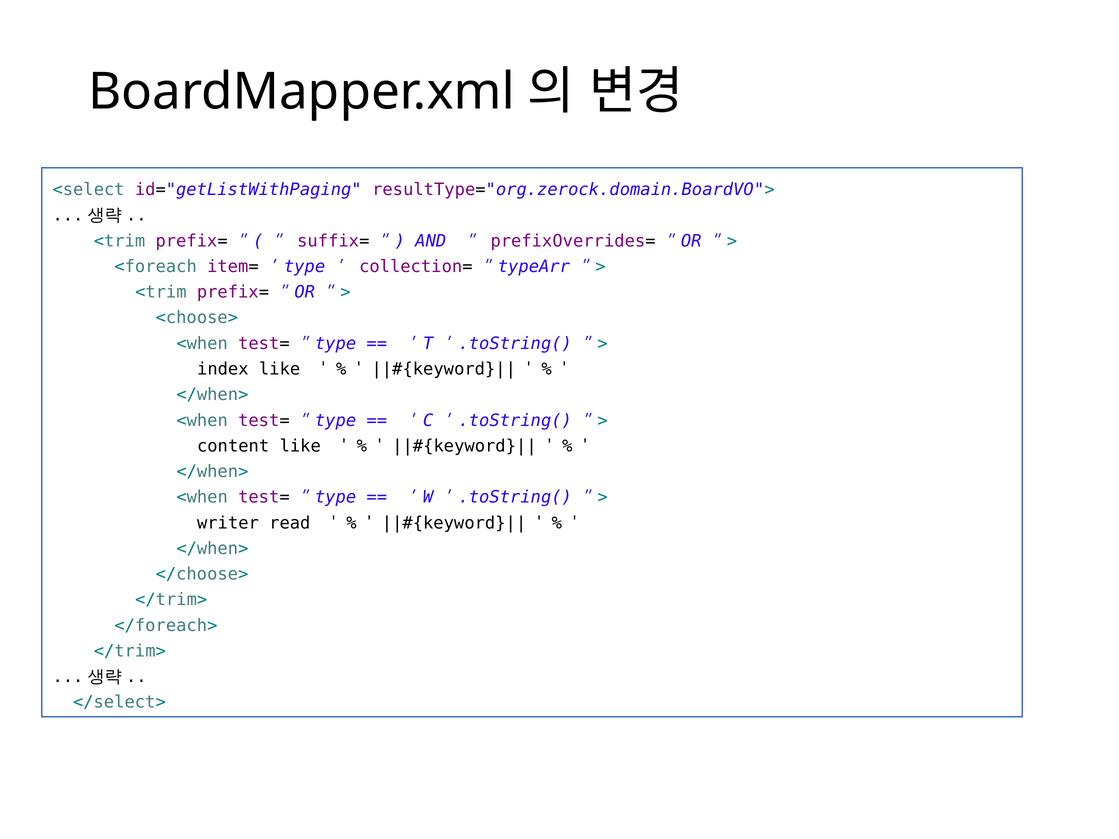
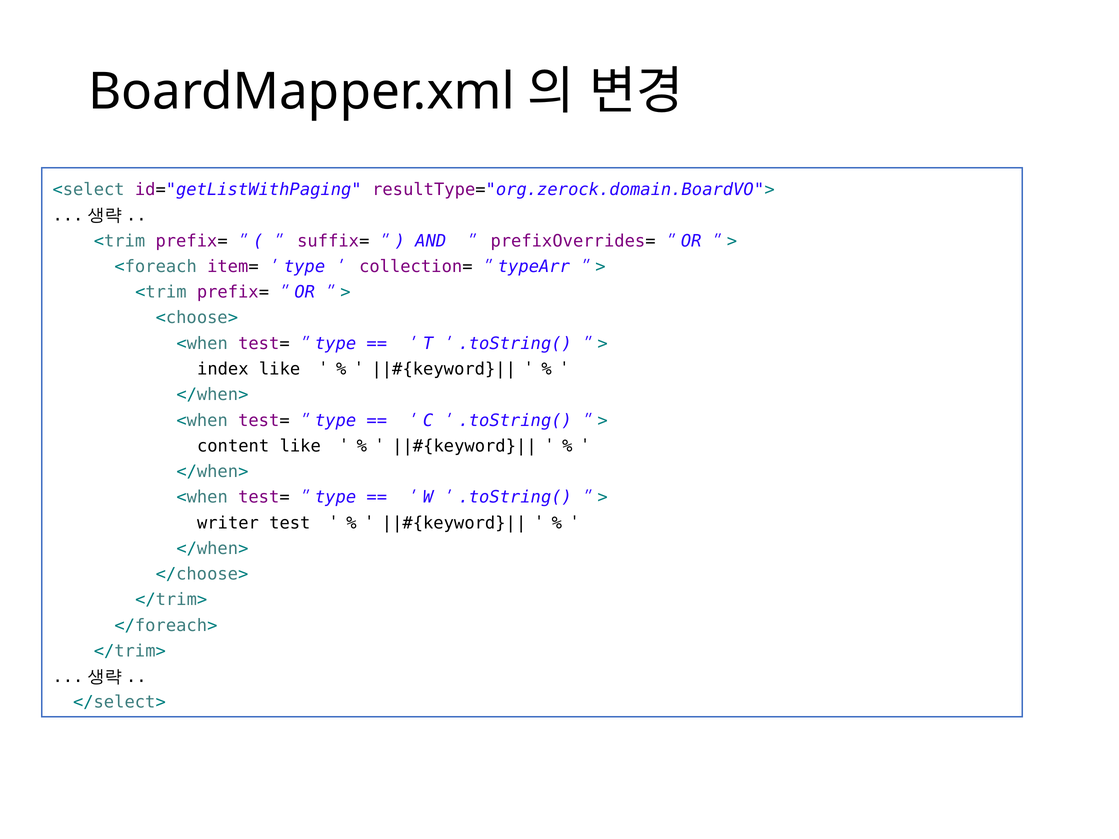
read: read -> test
